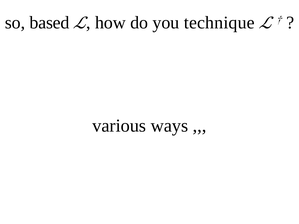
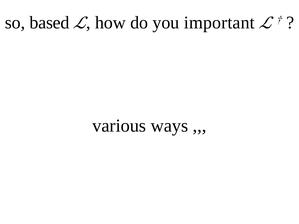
technique: technique -> important
